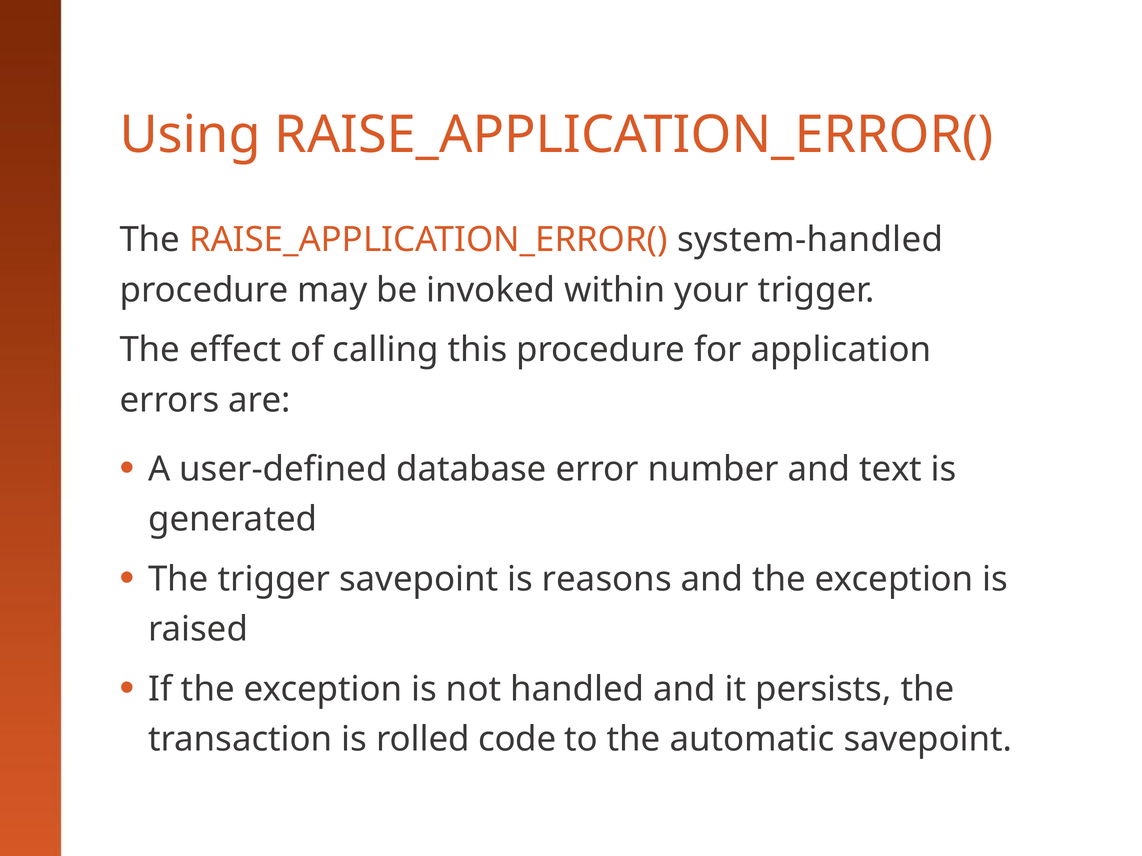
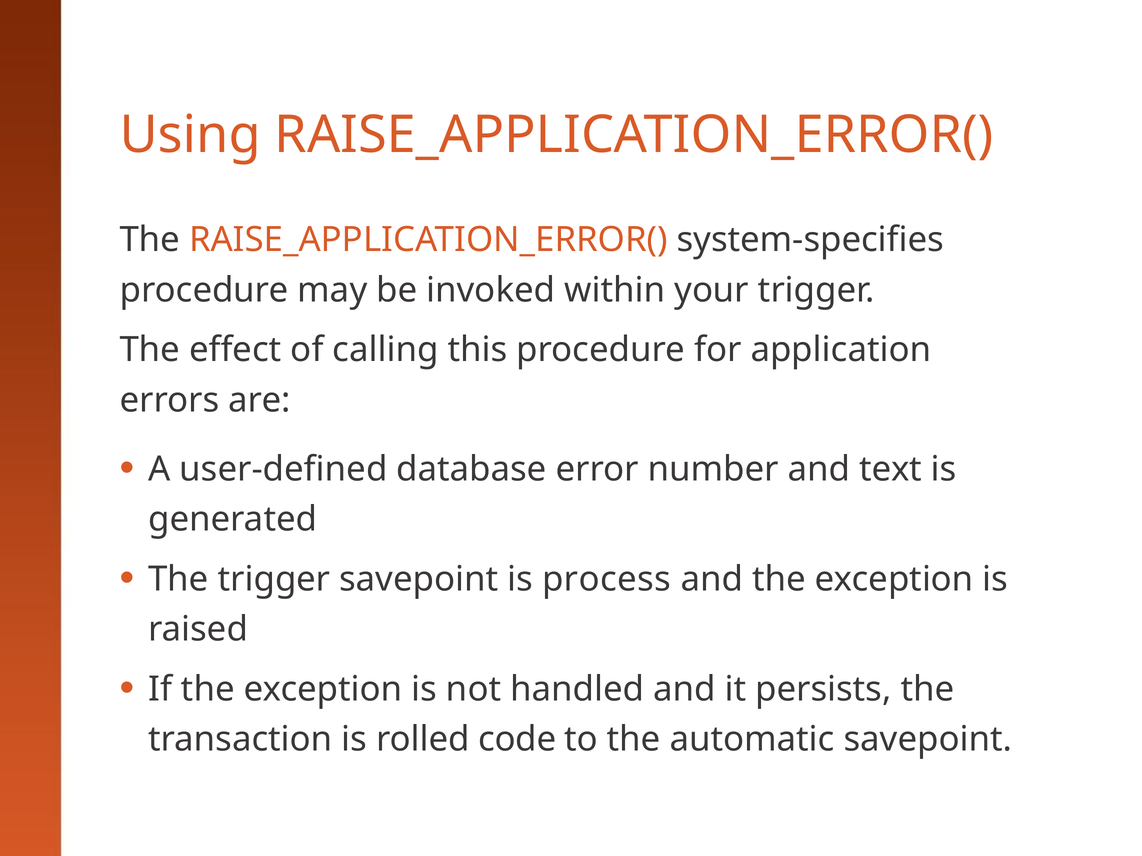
system-handled: system-handled -> system-specifies
reasons: reasons -> process
